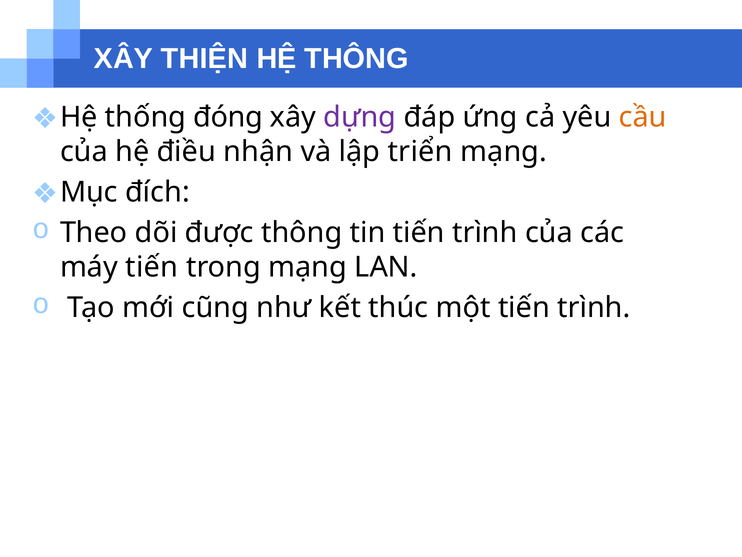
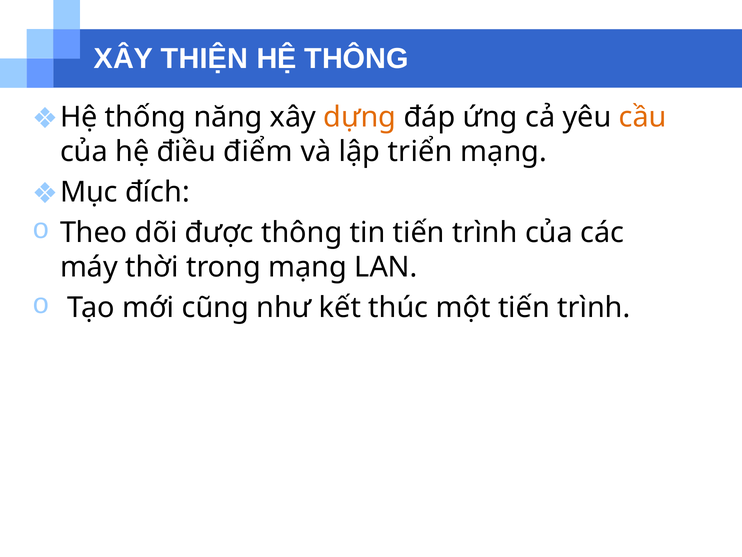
đóng: đóng -> năng
dựng colour: purple -> orange
nhận: nhận -> điểm
máy tiến: tiến -> thời
